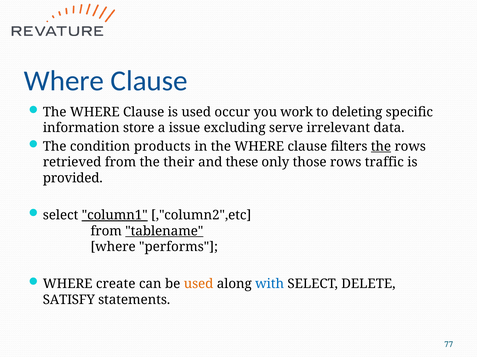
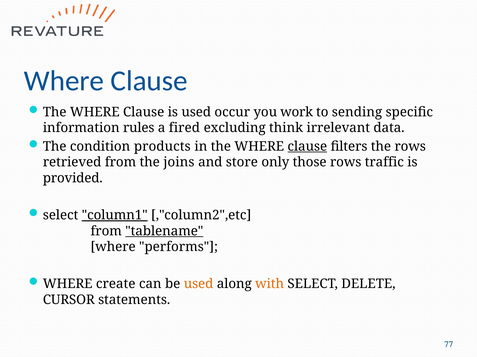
deleting: deleting -> sending
store: store -> rules
issue: issue -> fired
serve: serve -> think
clause at (307, 147) underline: none -> present
the at (381, 147) underline: present -> none
their: their -> joins
these: these -> store
with colour: blue -> orange
SATISFY: SATISFY -> CURSOR
